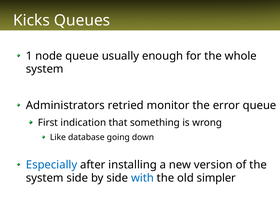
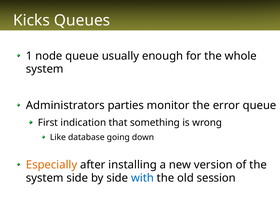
retried: retried -> parties
Especially colour: blue -> orange
simpler: simpler -> session
